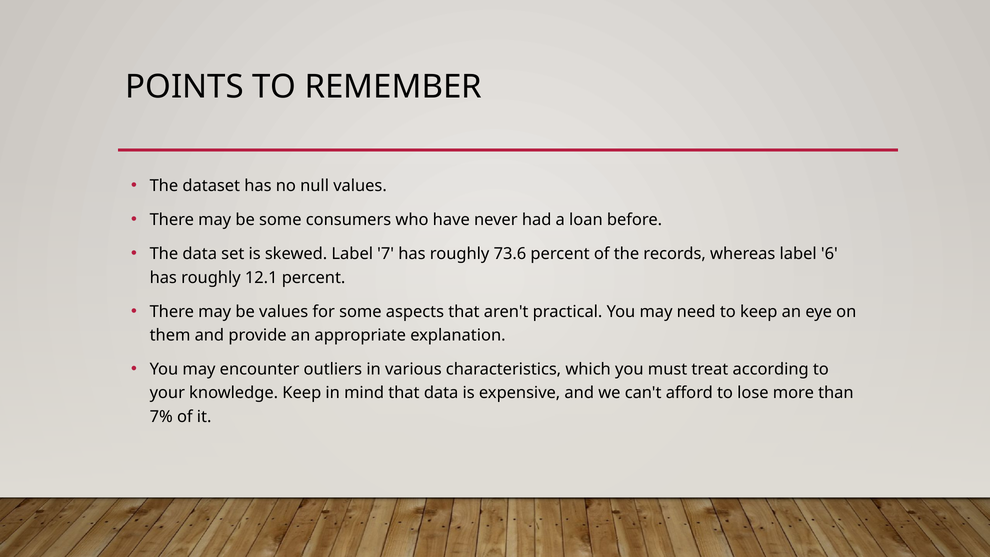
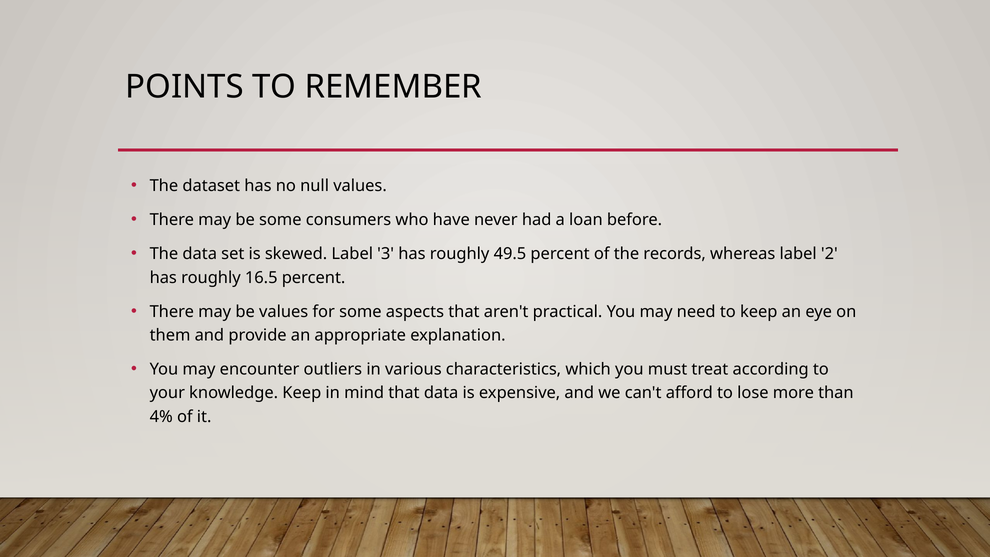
7: 7 -> 3
73.6: 73.6 -> 49.5
6: 6 -> 2
12.1: 12.1 -> 16.5
7%: 7% -> 4%
